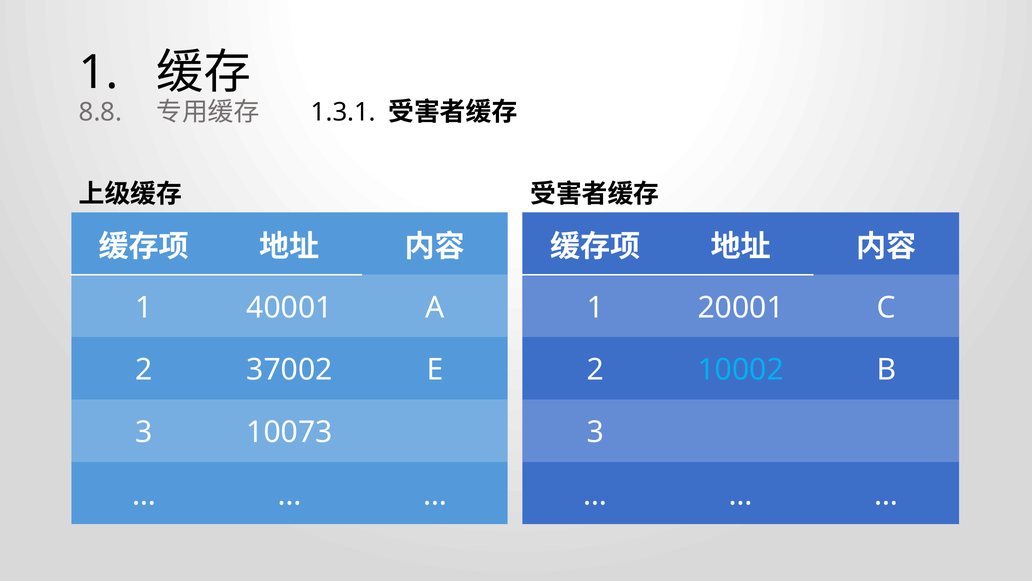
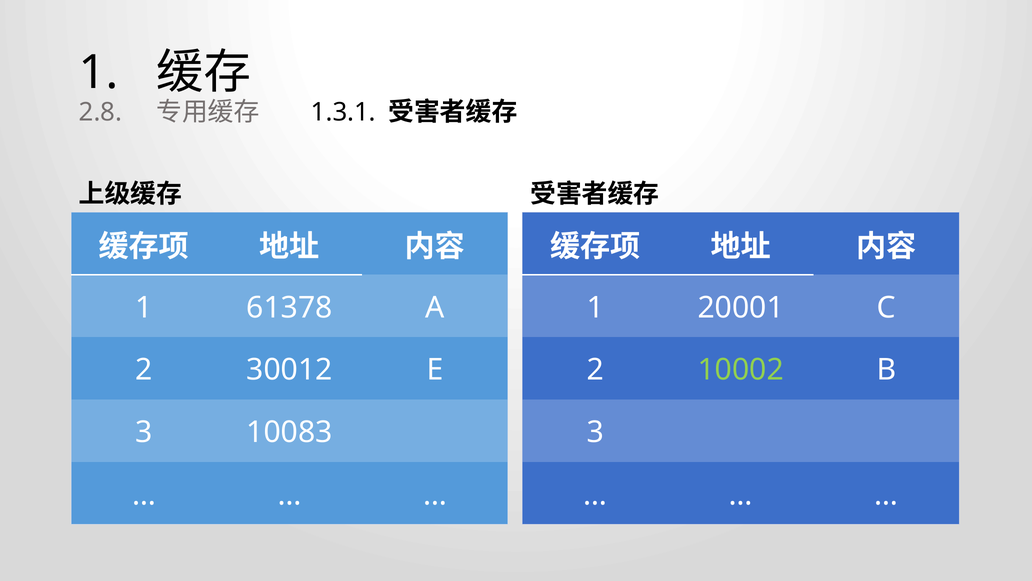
8.8: 8.8 -> 2.8
40001: 40001 -> 61378
37002: 37002 -> 30012
10002 colour: light blue -> light green
10073: 10073 -> 10083
